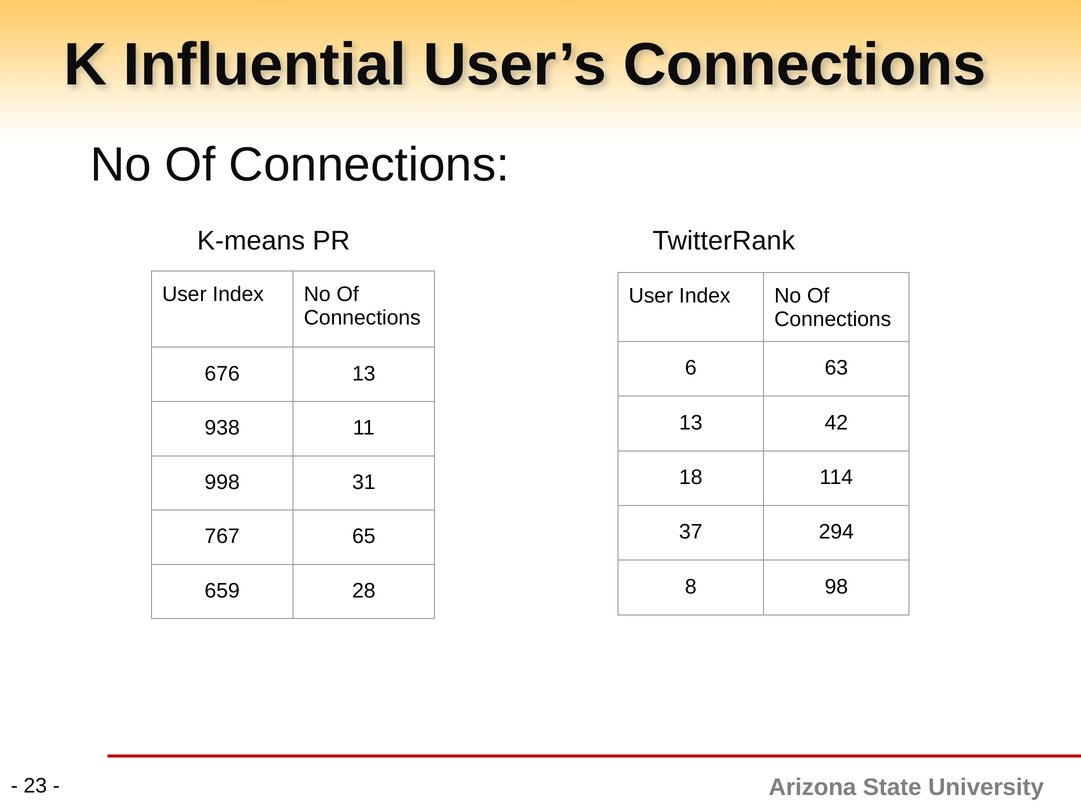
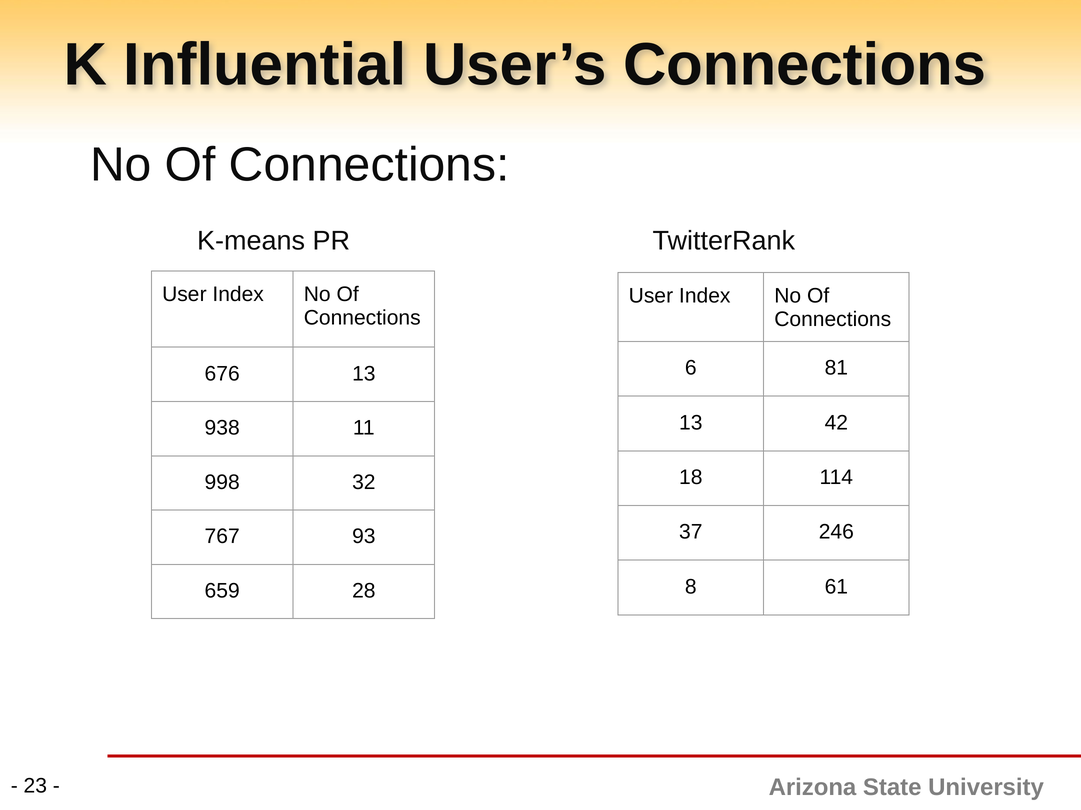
63: 63 -> 81
31: 31 -> 32
294: 294 -> 246
65: 65 -> 93
98: 98 -> 61
